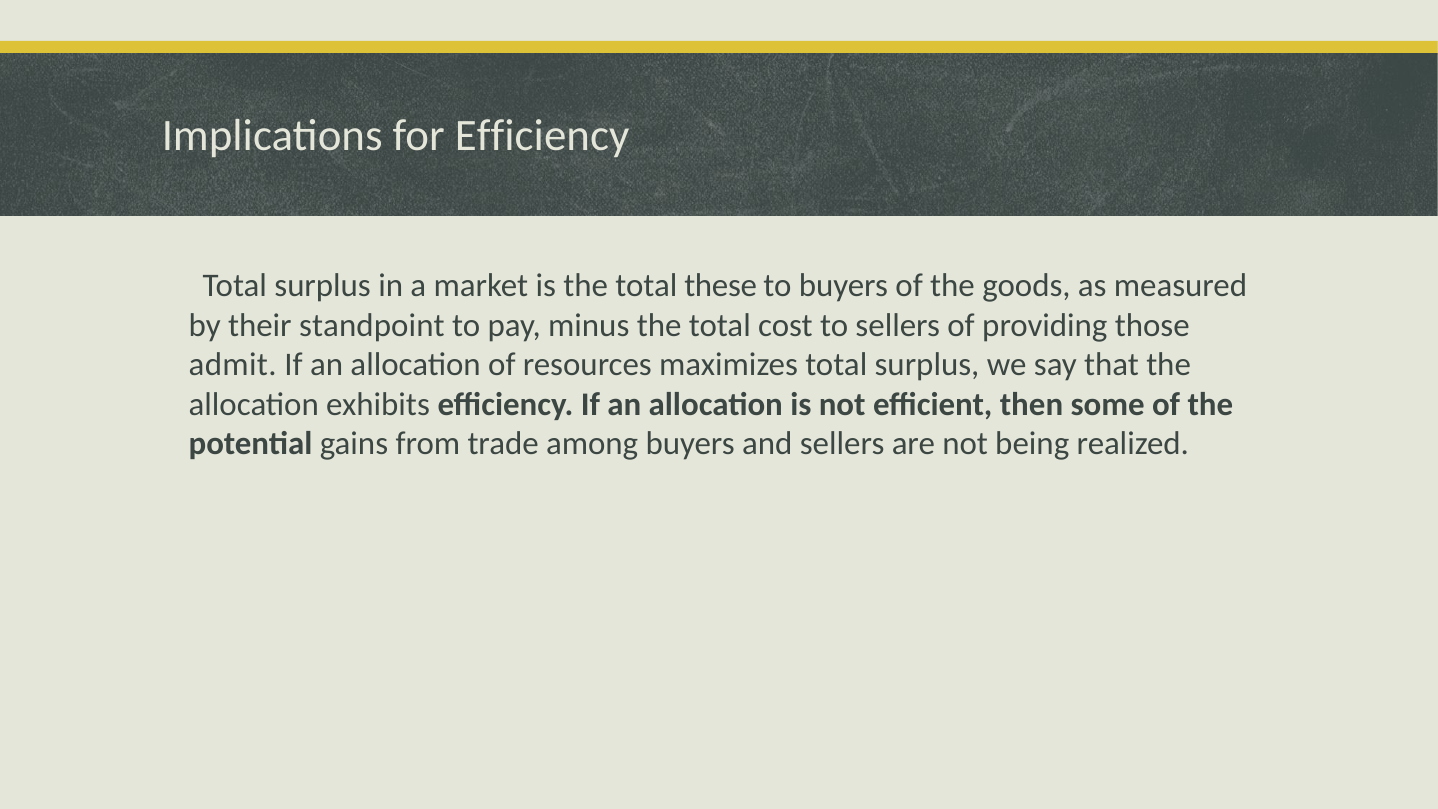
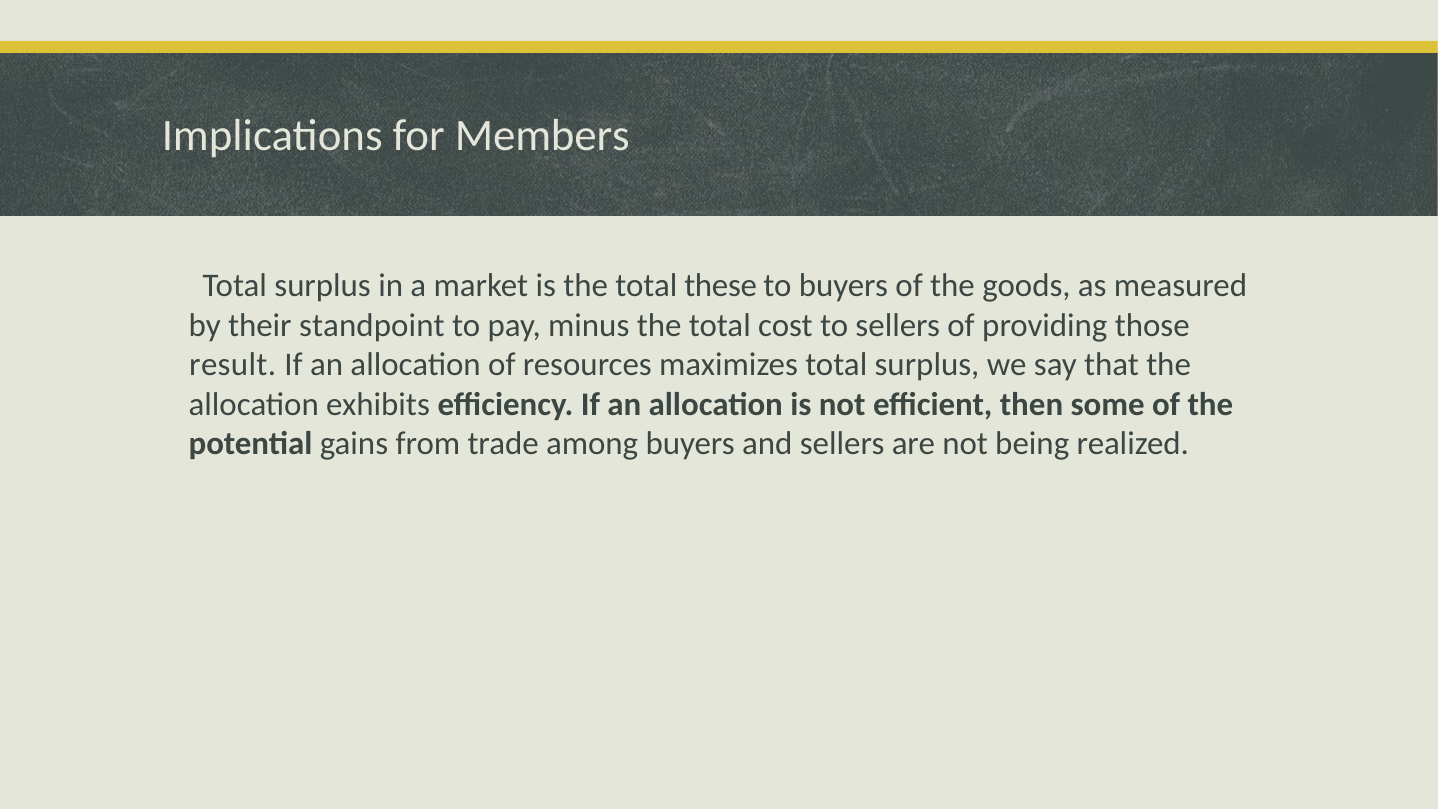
for Efficiency: Efficiency -> Members
admit: admit -> result
